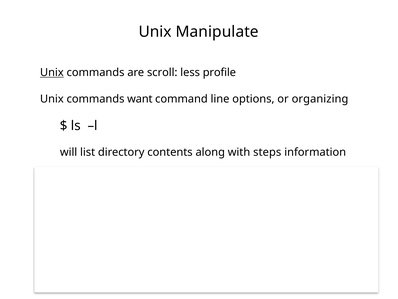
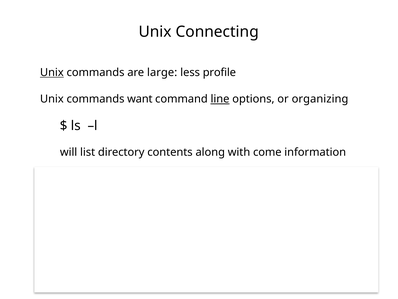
Manipulate: Manipulate -> Connecting
scroll: scroll -> large
line underline: none -> present
steps: steps -> come
